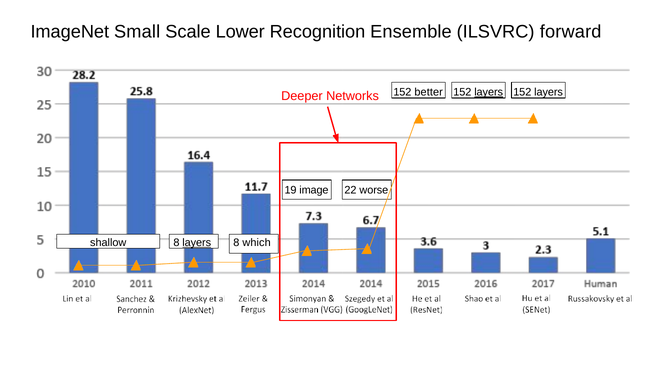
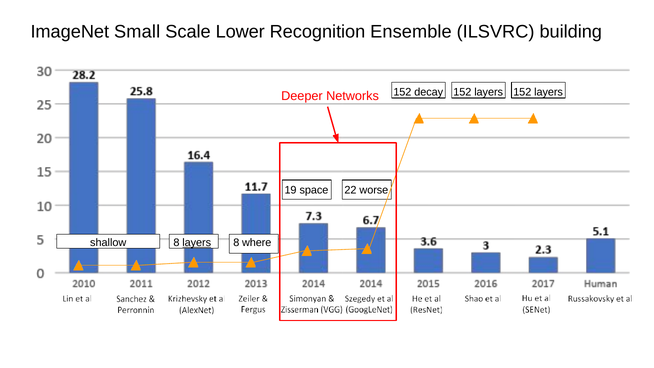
forward: forward -> building
better: better -> decay
layers at (489, 92) underline: present -> none
image: image -> space
which: which -> where
